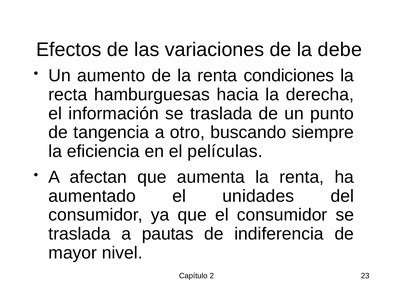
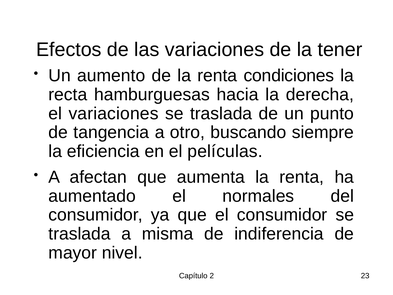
debe: debe -> tener
el información: información -> variaciones
unidades: unidades -> normales
pautas: pautas -> misma
